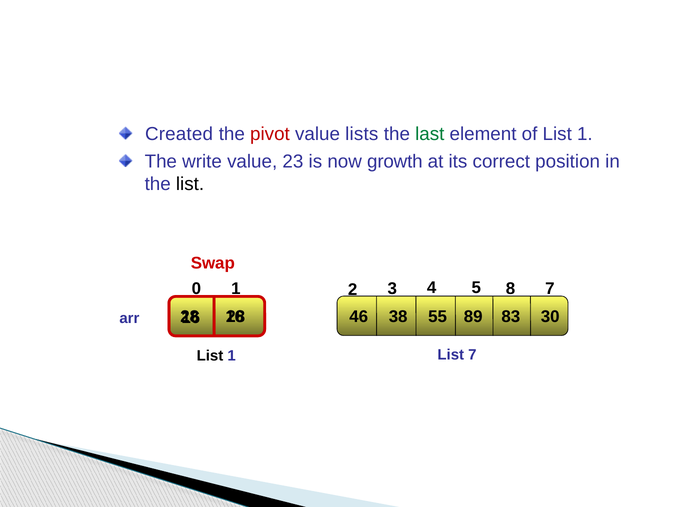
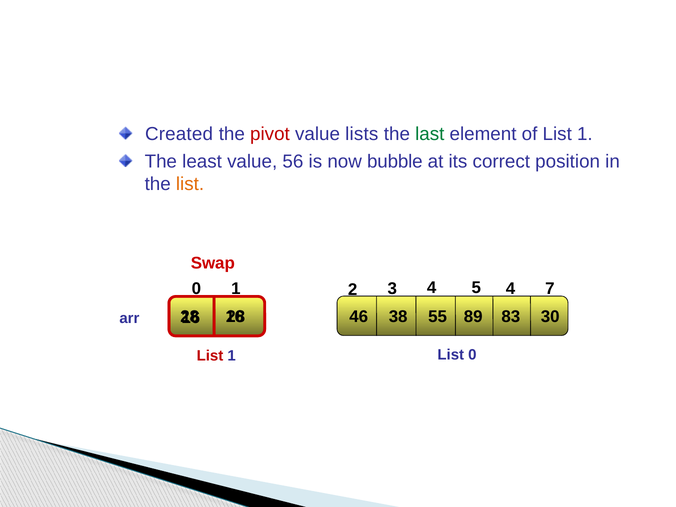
write: write -> least
23: 23 -> 56
growth: growth -> bubble
list at (190, 184) colour: black -> orange
5 8: 8 -> 4
List at (210, 356) colour: black -> red
List 7: 7 -> 0
